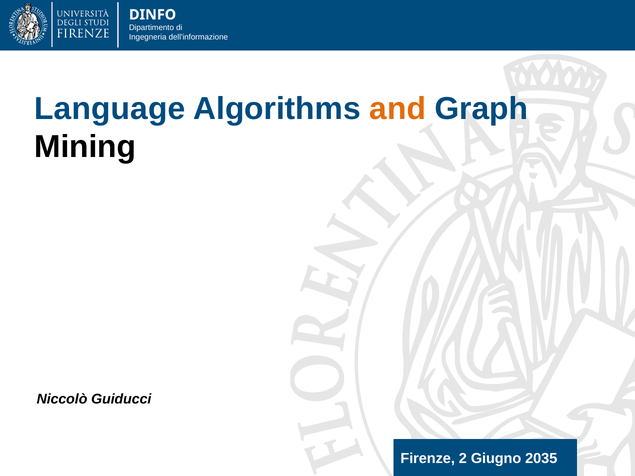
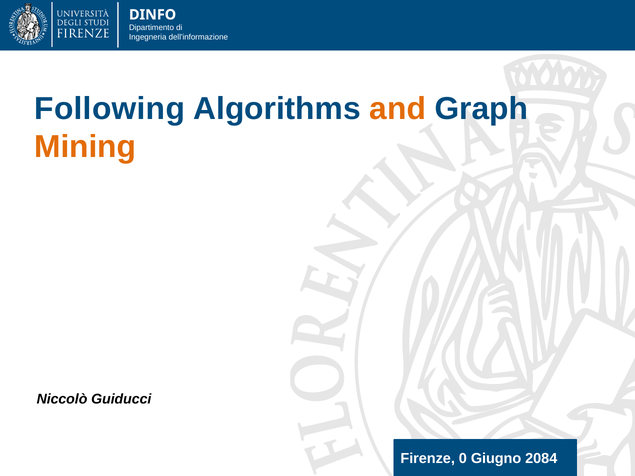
Language: Language -> Following
Mining colour: black -> orange
2: 2 -> 0
2035: 2035 -> 2084
